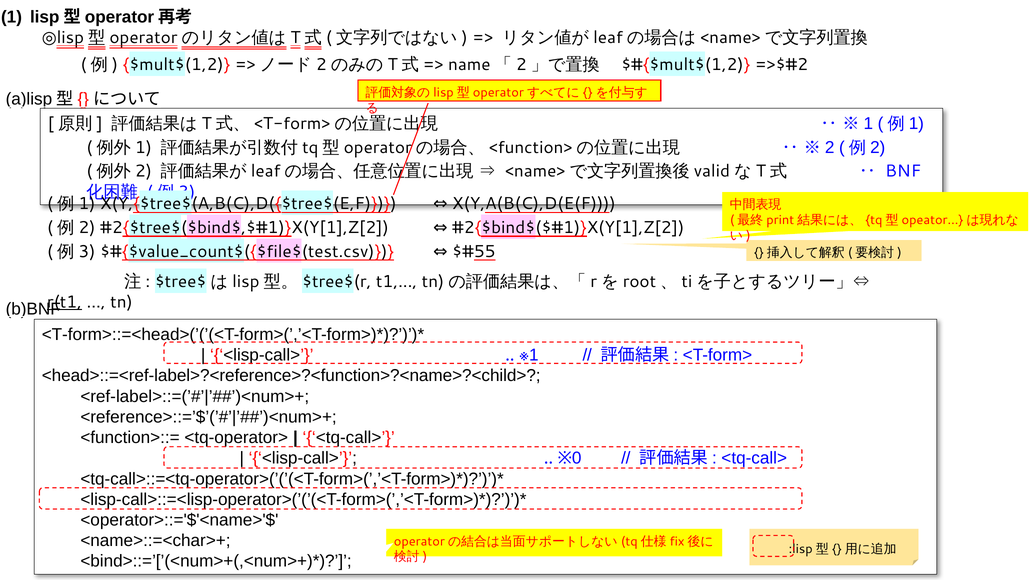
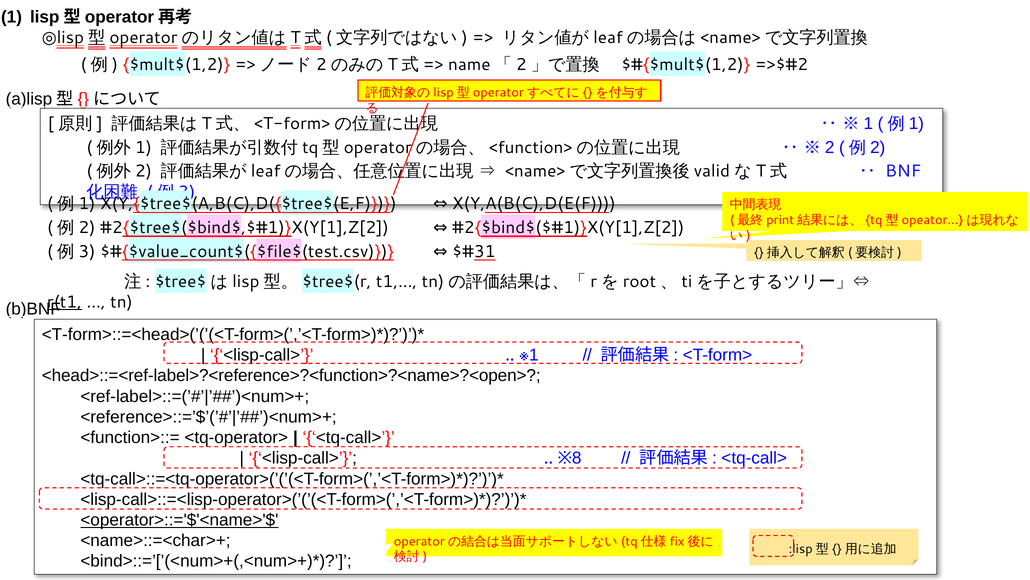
55: 55 -> 31
<head>::=<ref-label>?<reference>?<function>?<name>?<child>: <head>::=<ref-label>?<reference>?<function>?<name>?<child> -> <head>::=<ref-label>?<reference>?<function>?<name>?<open>
0: 0 -> 8
<operator>::='$'<name>'$ underline: none -> present
